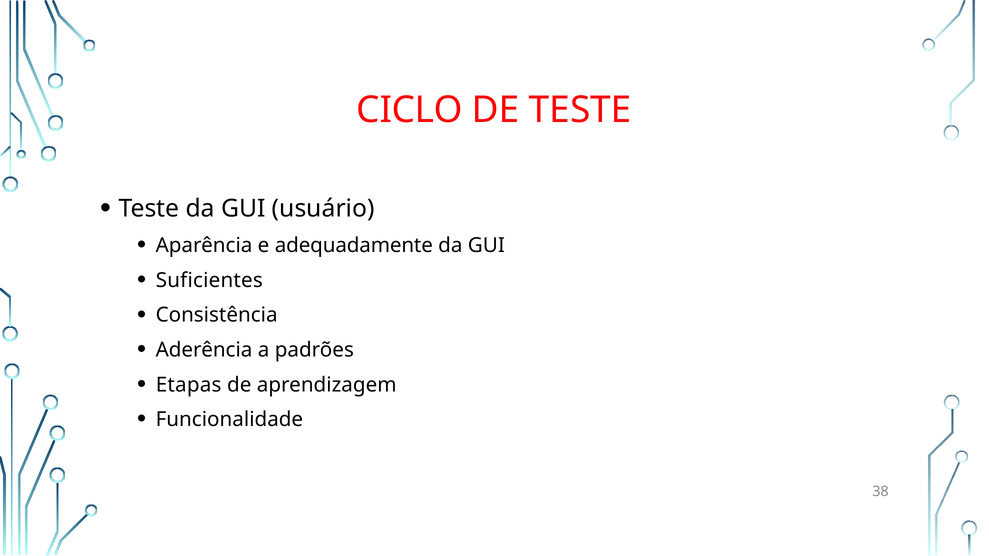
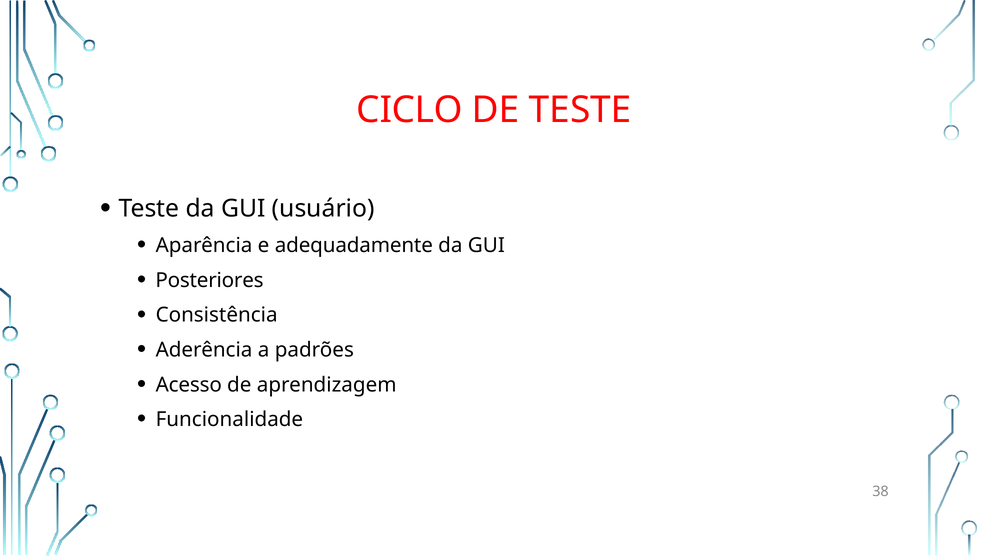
Suficientes: Suficientes -> Posteriores
Etapas: Etapas -> Acesso
